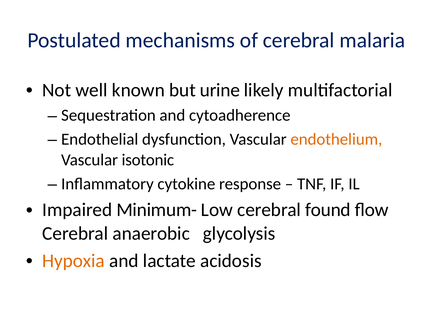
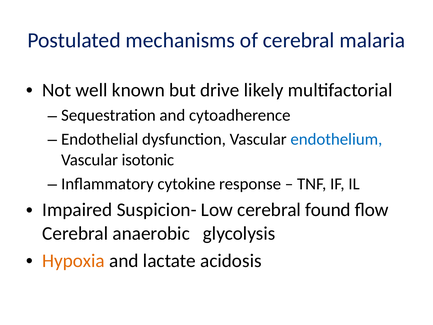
urine: urine -> drive
endothelium colour: orange -> blue
Minimum-: Minimum- -> Suspicion-
